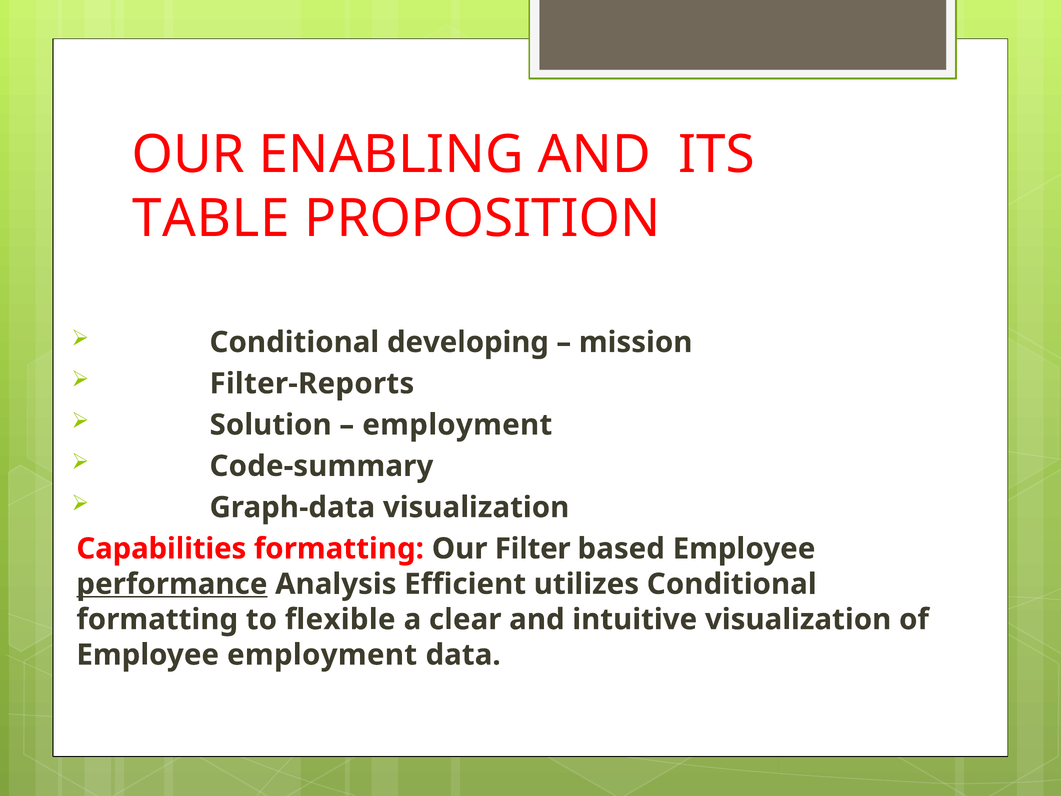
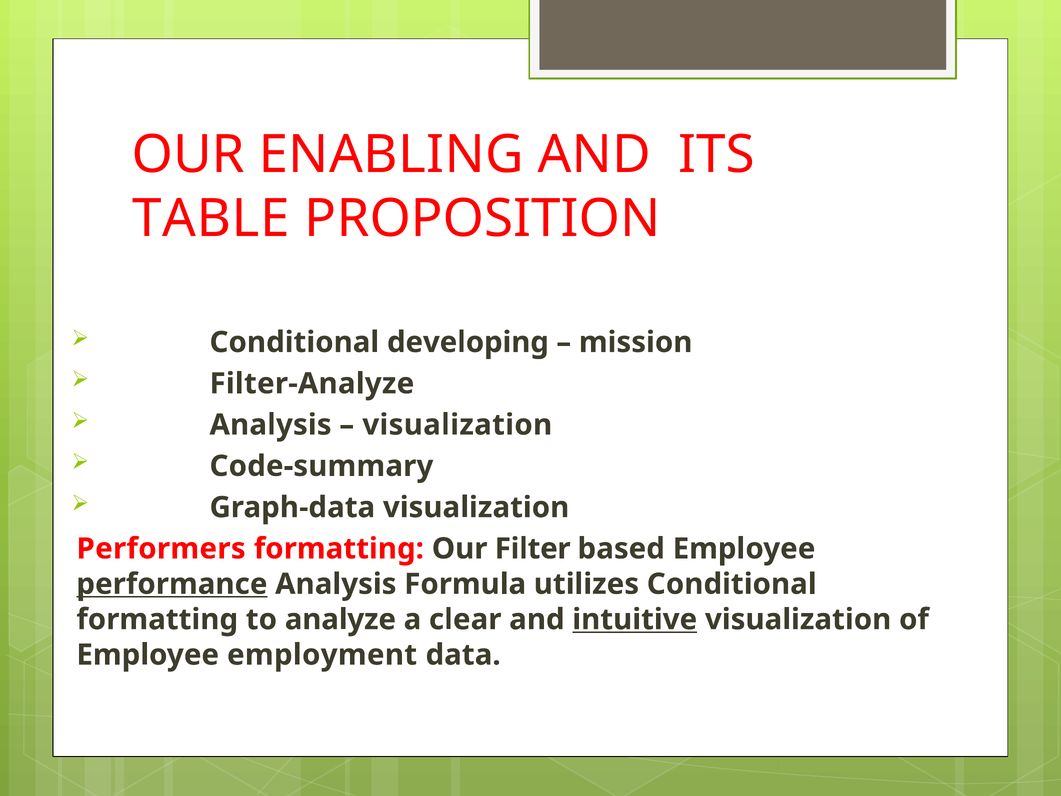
Filter-Reports: Filter-Reports -> Filter-Analyze
Solution at (271, 425): Solution -> Analysis
employment at (457, 425): employment -> visualization
Capabilities: Capabilities -> Performers
Efficient: Efficient -> Formula
flexible: flexible -> analyze
intuitive underline: none -> present
